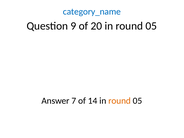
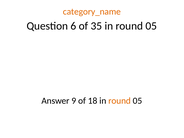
category_name colour: blue -> orange
9: 9 -> 6
20: 20 -> 35
7: 7 -> 9
14: 14 -> 18
